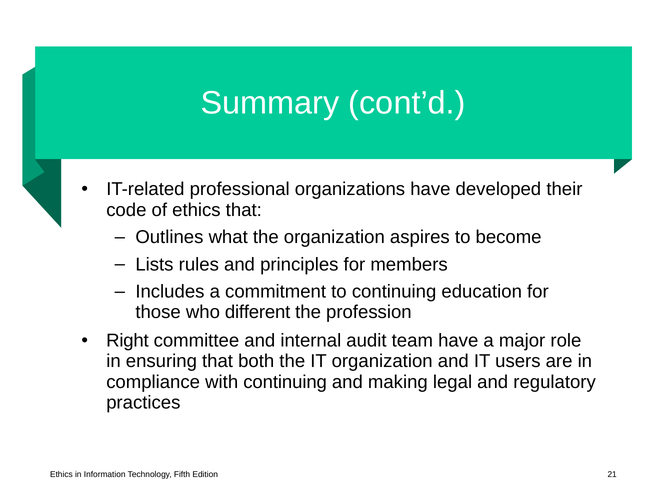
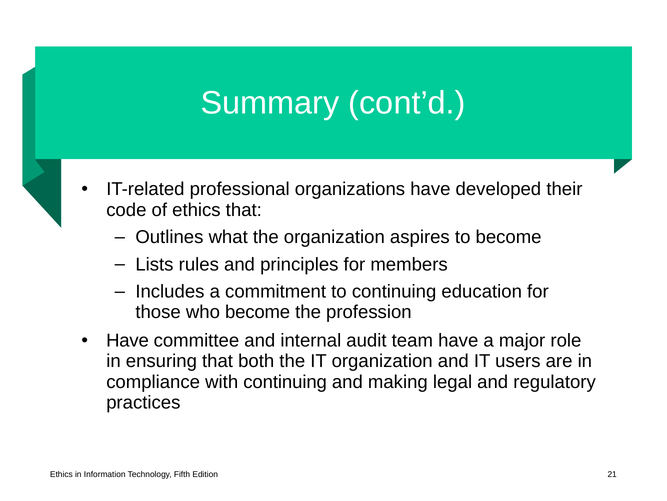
who different: different -> become
Right at (127, 340): Right -> Have
